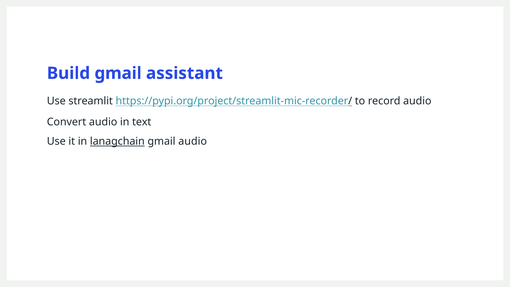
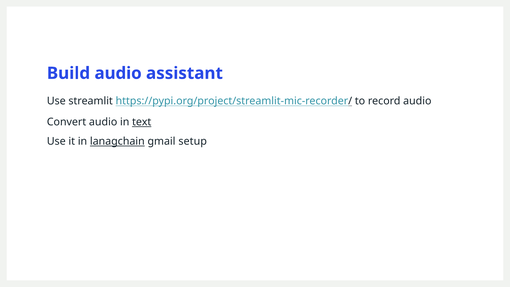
Build gmail: gmail -> audio
text underline: none -> present
gmail audio: audio -> setup
